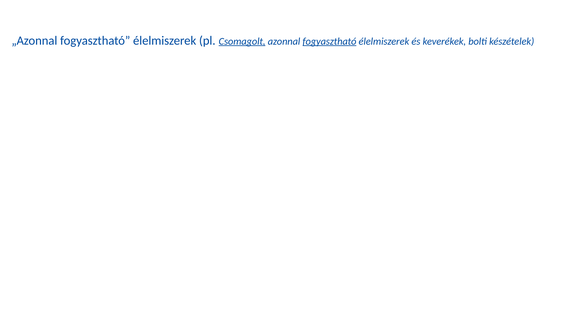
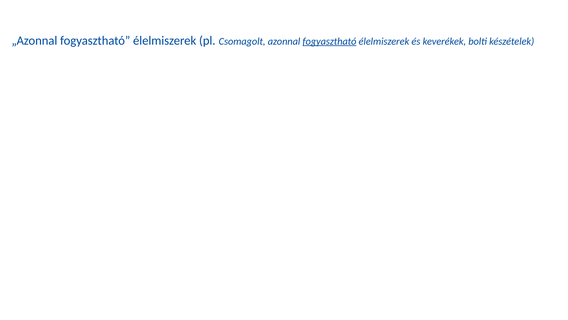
Csomagolt underline: present -> none
